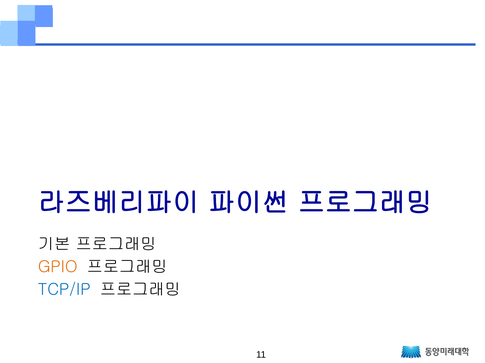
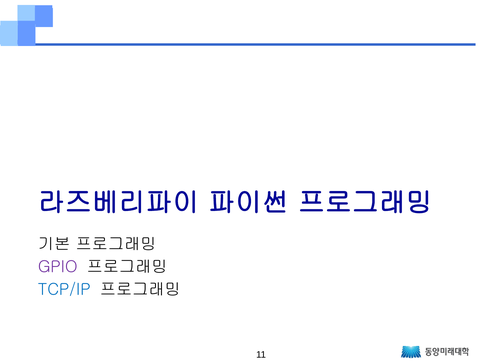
GPIO colour: orange -> purple
